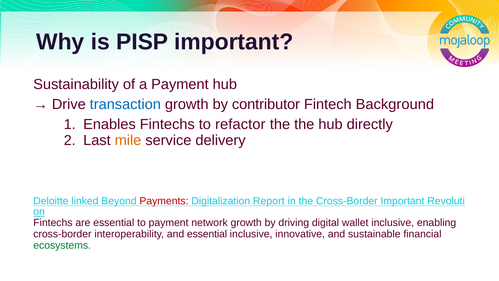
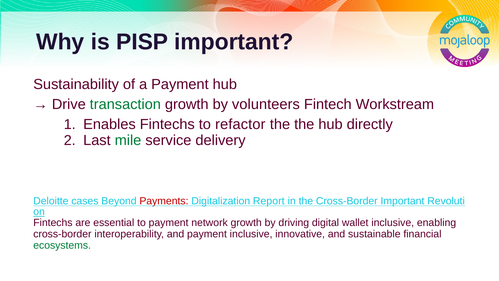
transaction colour: blue -> green
contributor: contributor -> volunteers
Background: Background -> Workstream
mile colour: orange -> green
linked: linked -> cases
and essential: essential -> payment
